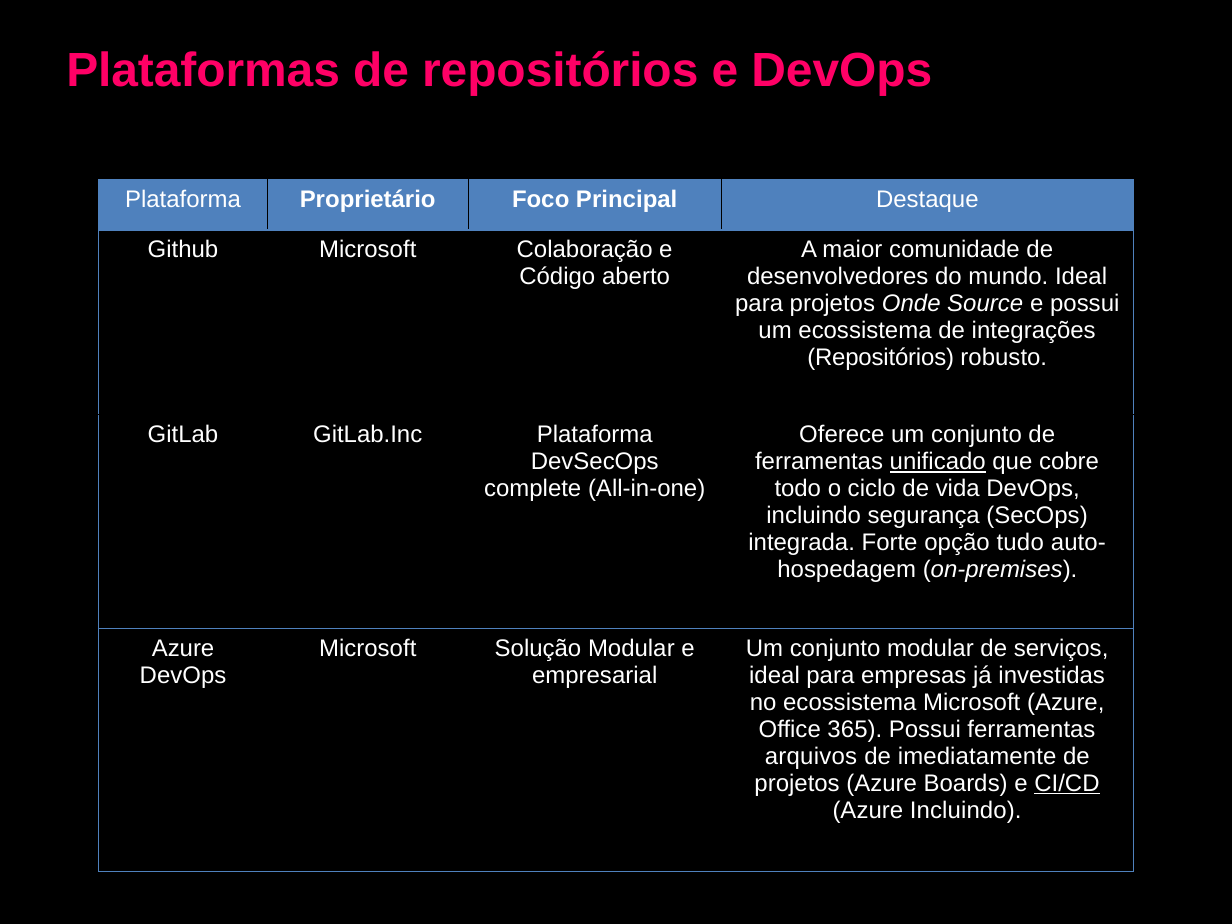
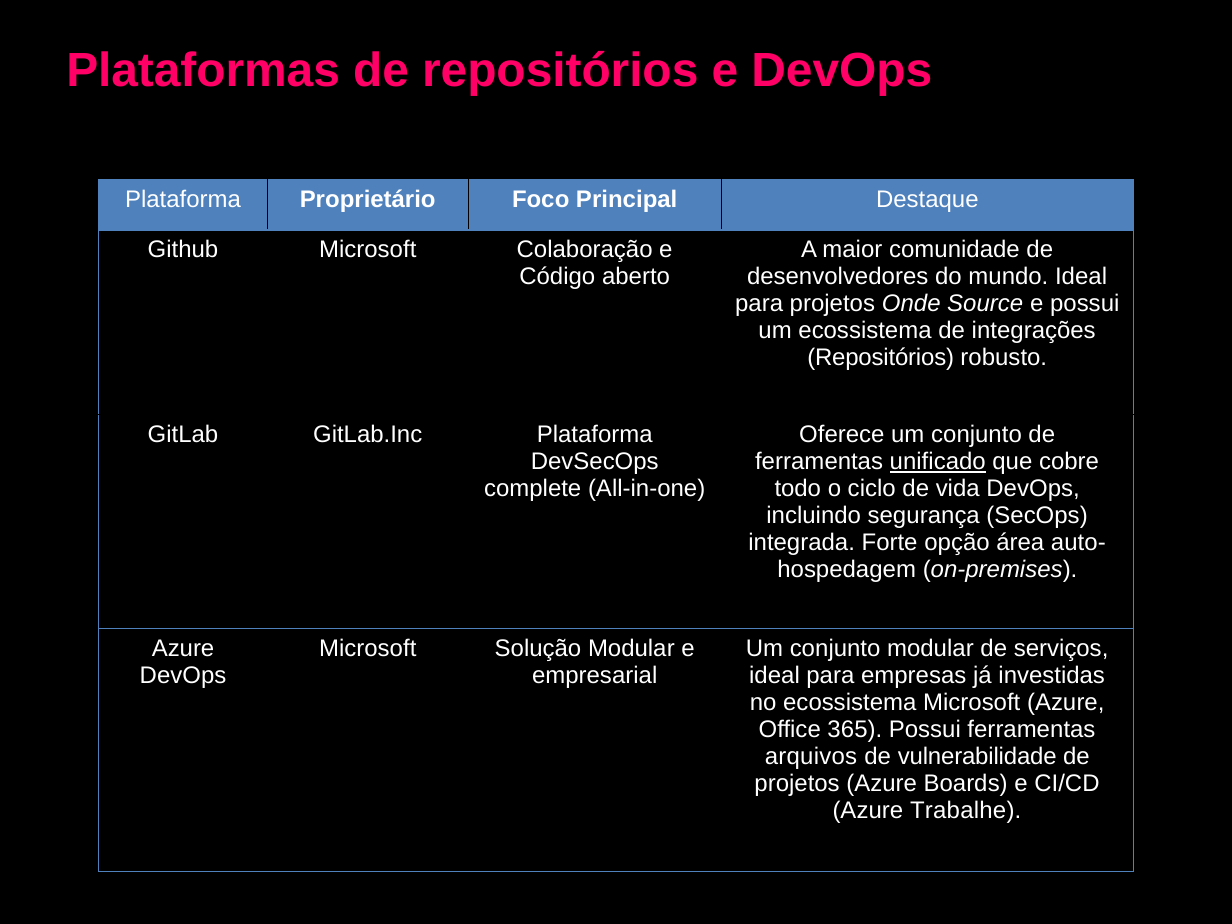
tudo: tudo -> área
imediatamente: imediatamente -> vulnerabilidade
CI/CD underline: present -> none
Azure Incluindo: Incluindo -> Trabalhe
